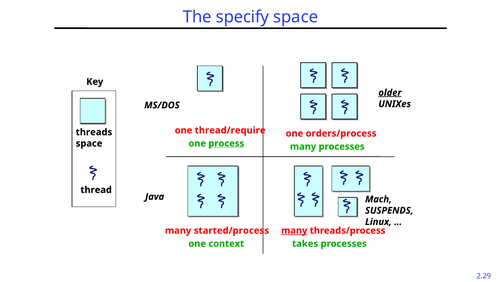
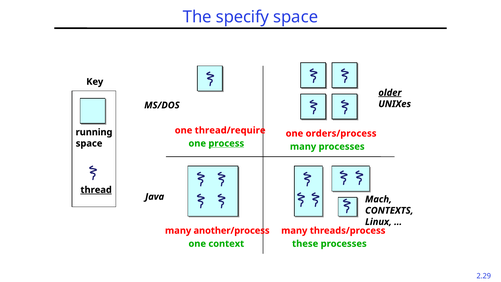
threads: threads -> running
thread underline: none -> present
SUSPENDS: SUSPENDS -> CONTEXTS
started/process: started/process -> another/process
many at (294, 230) underline: present -> none
takes: takes -> these
